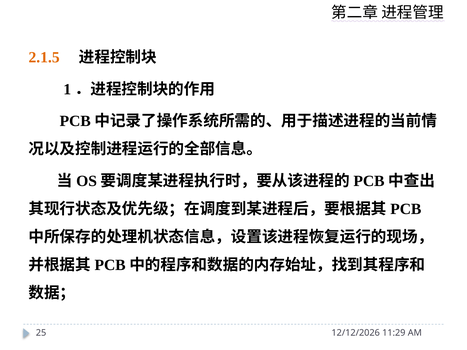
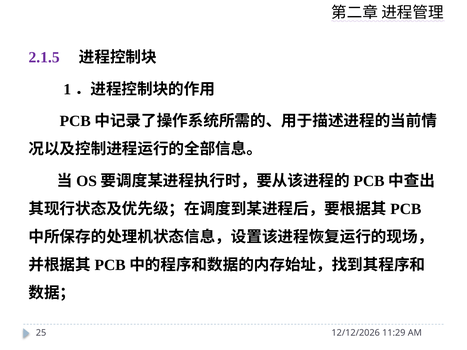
2.1.5 colour: orange -> purple
